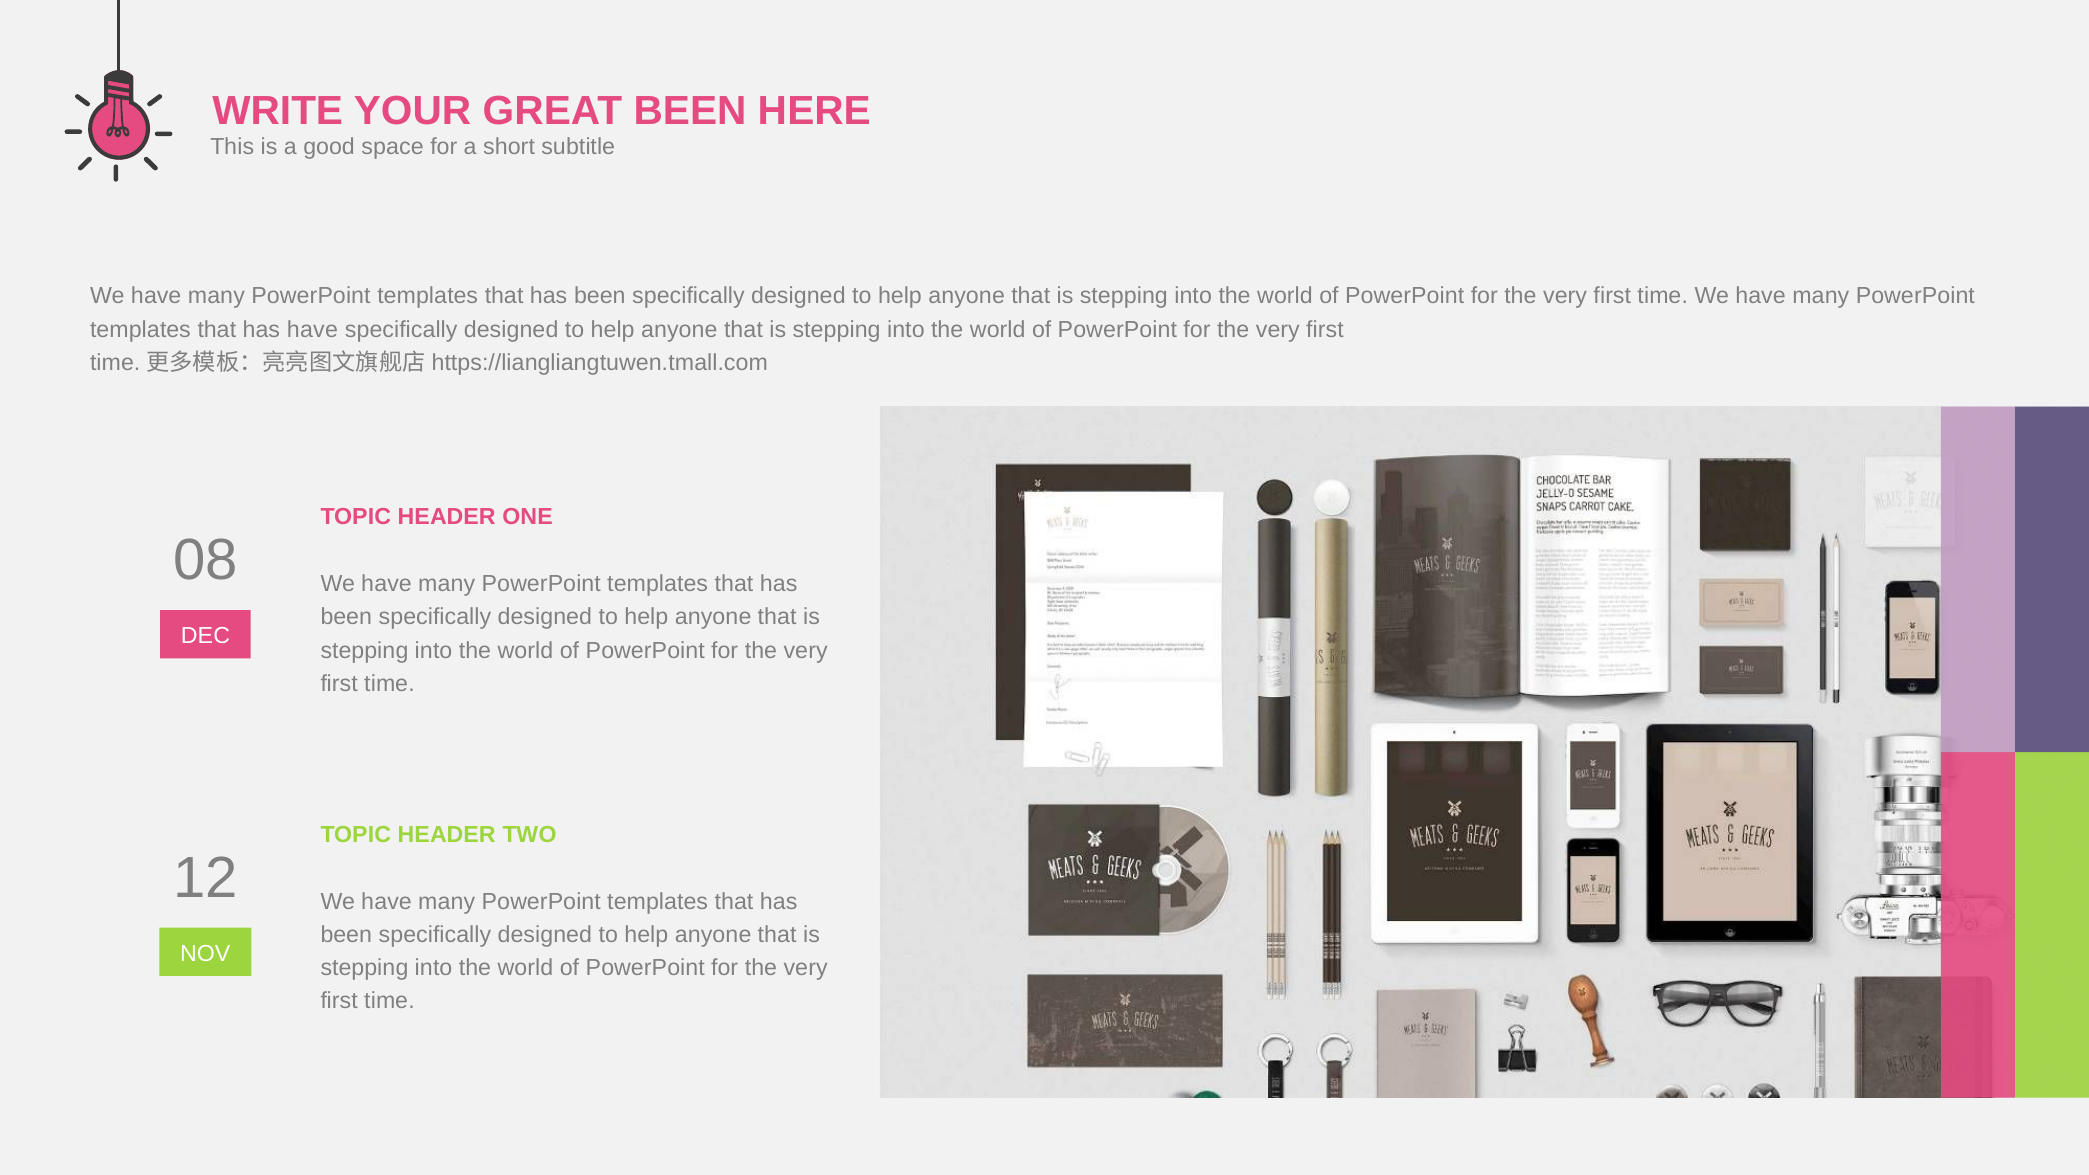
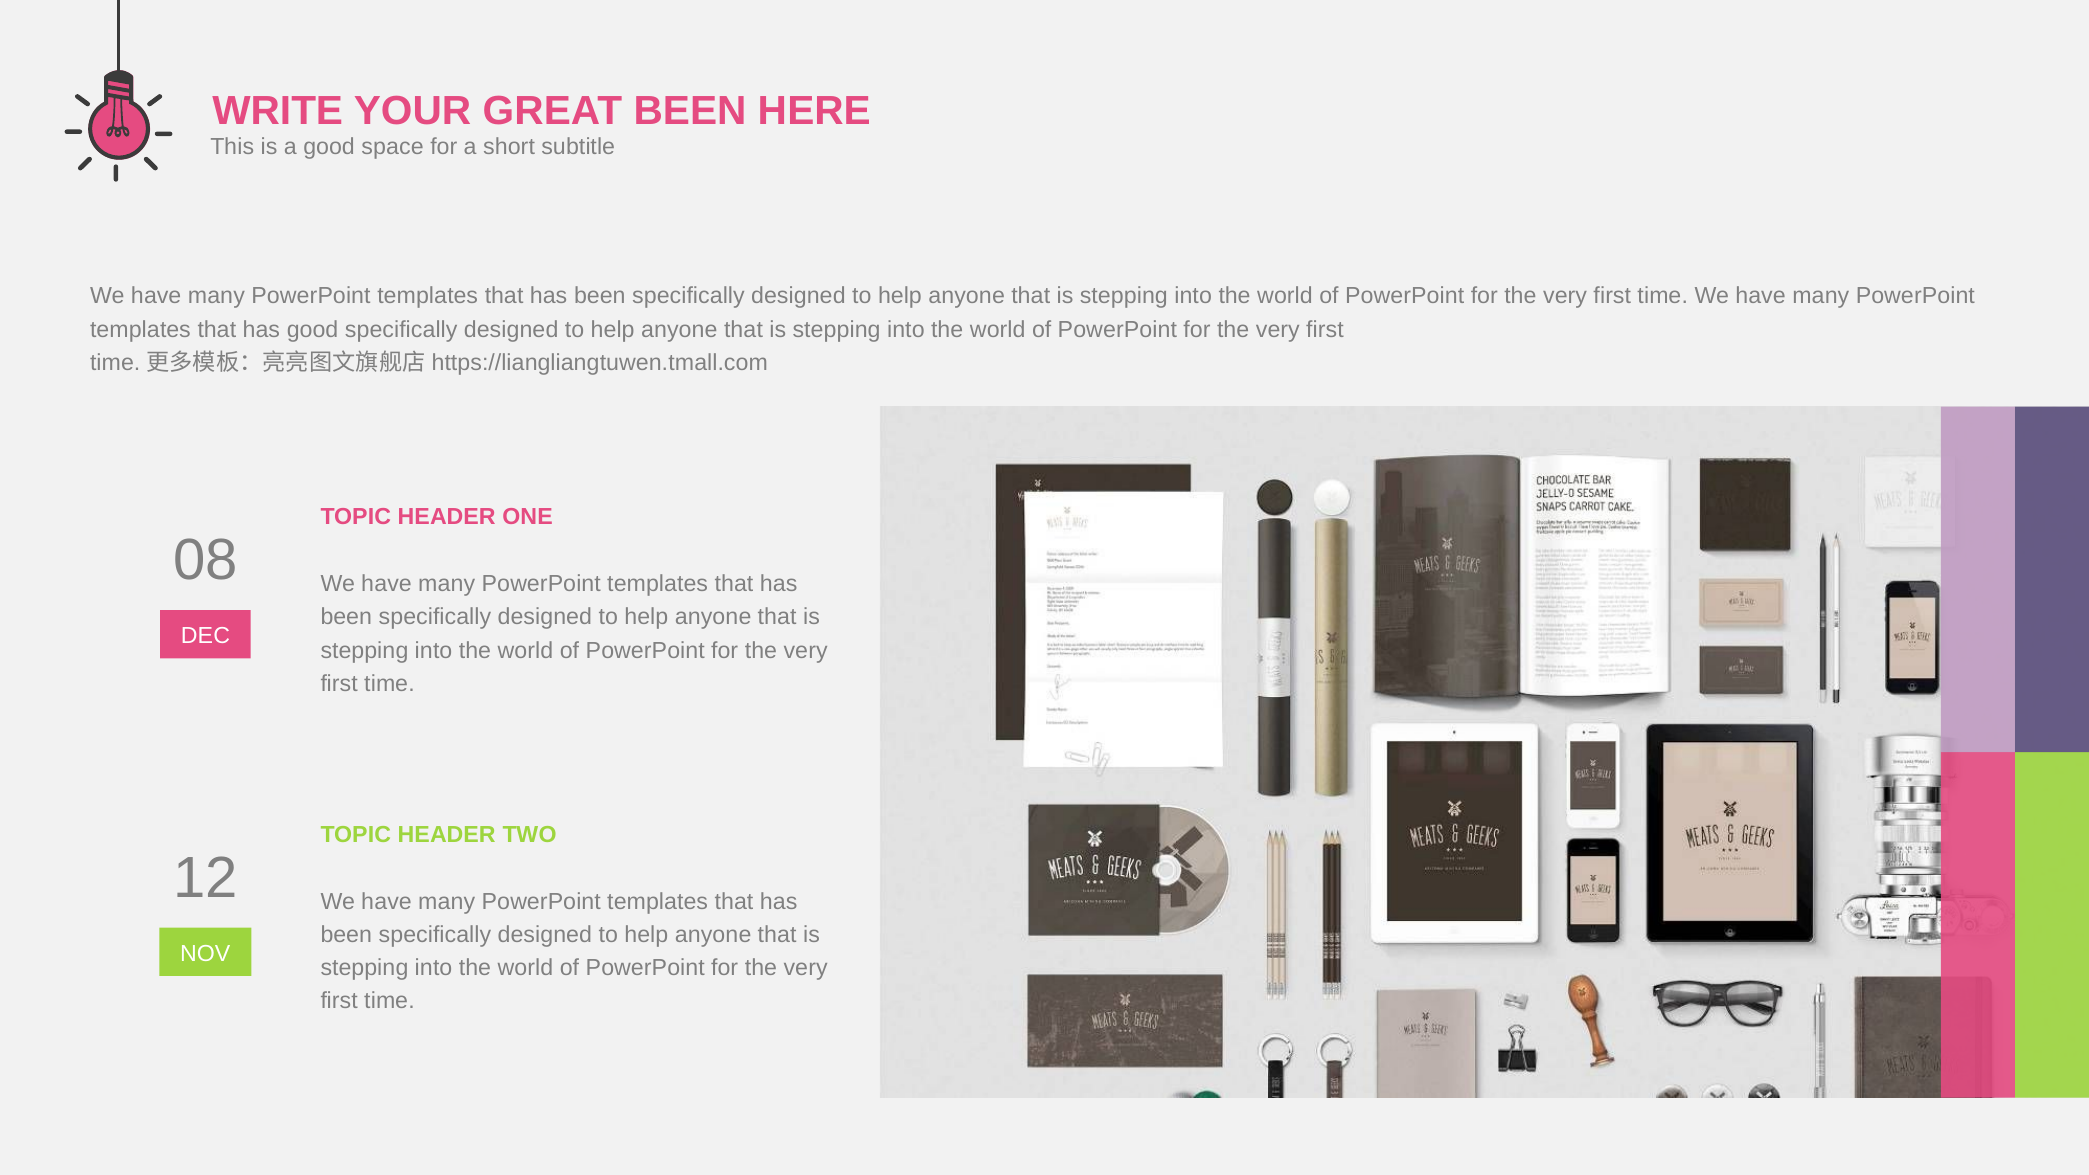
has have: have -> good
